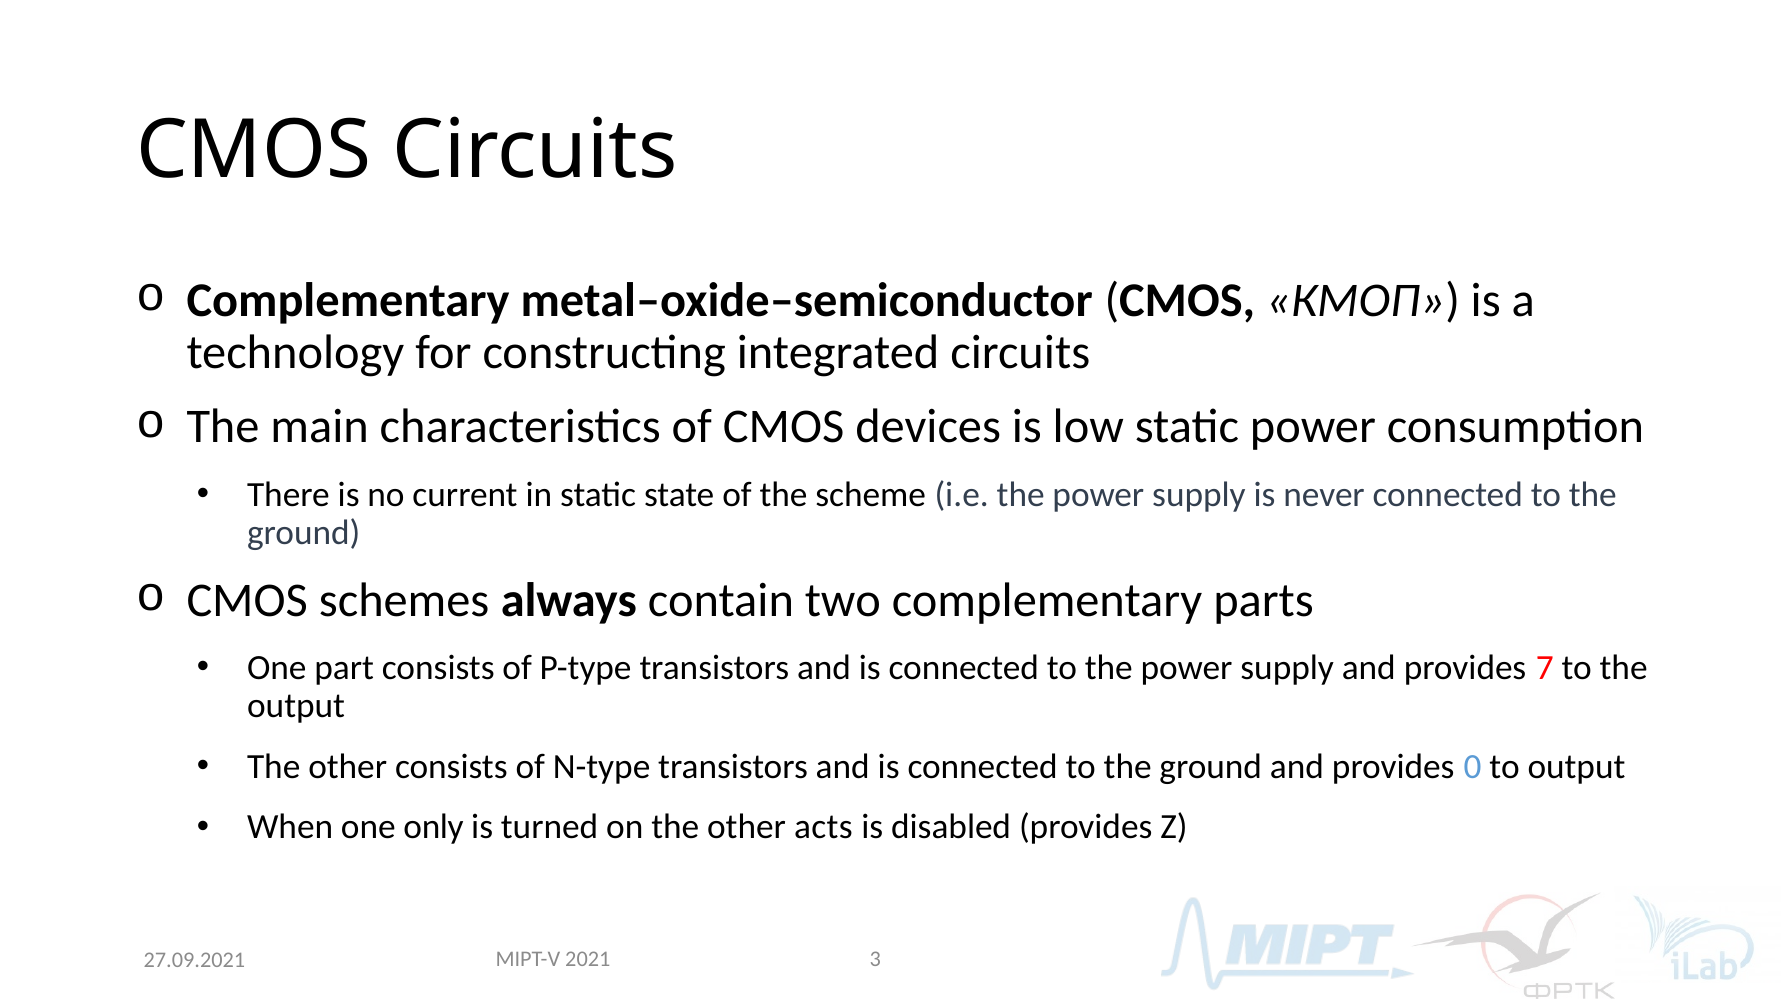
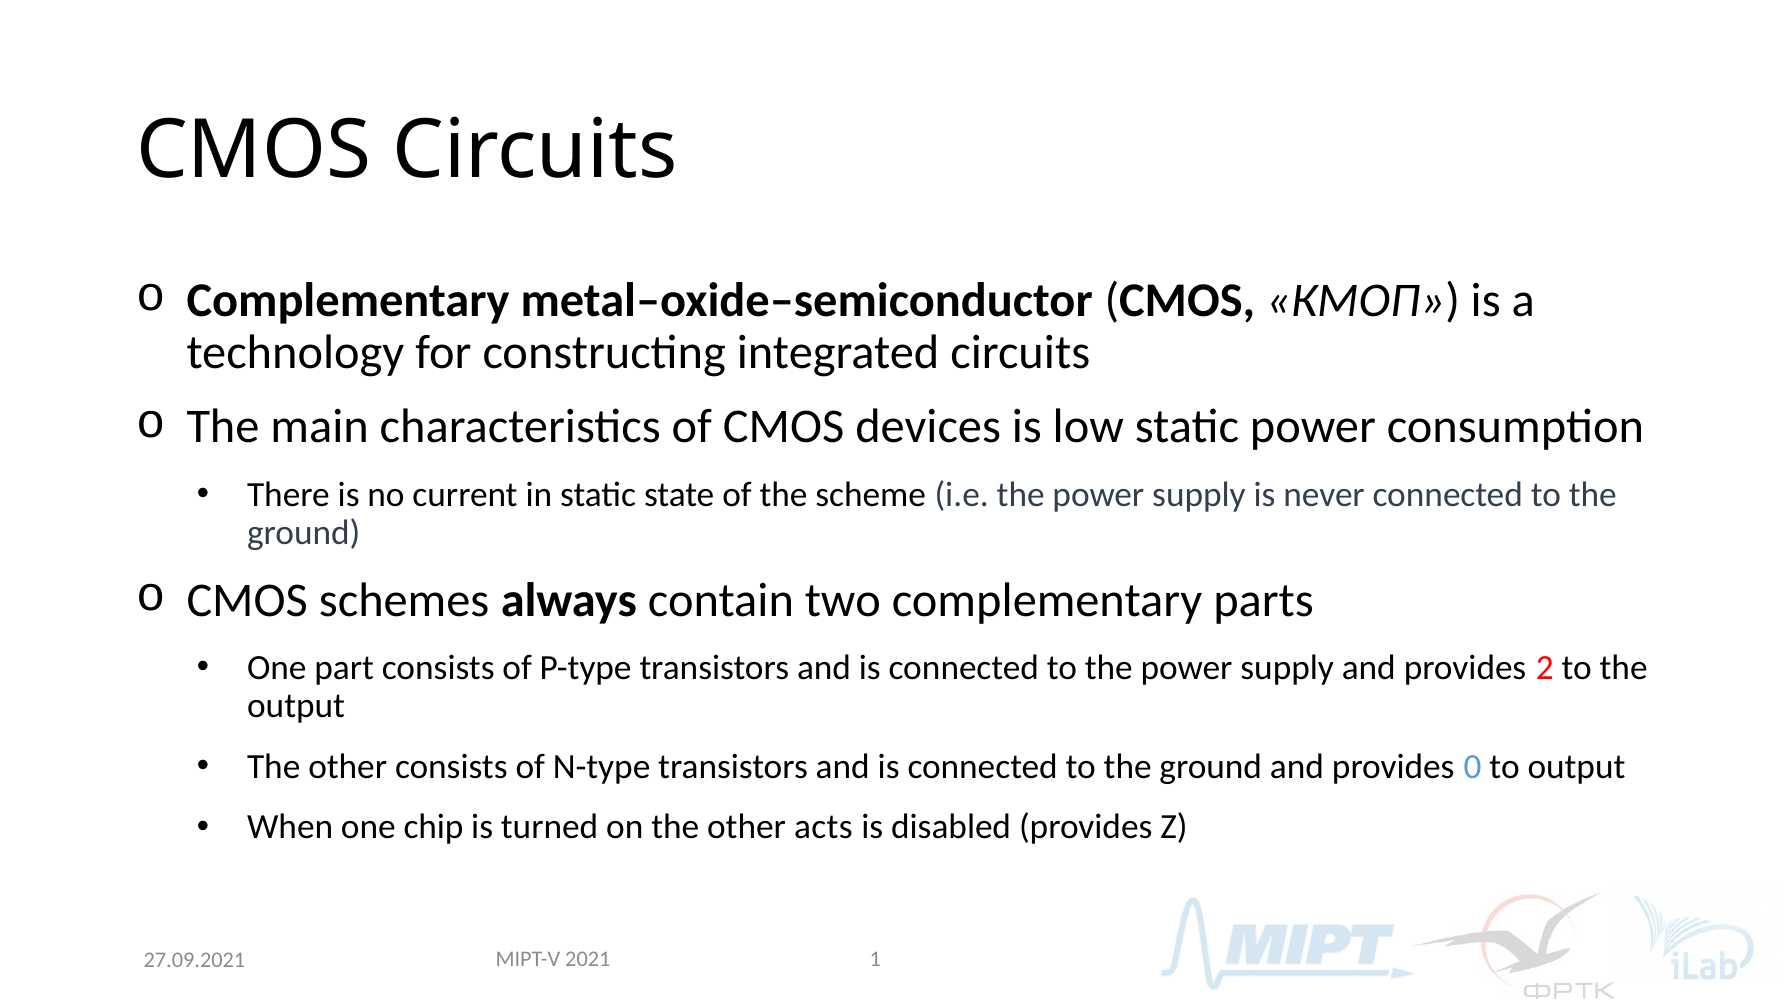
7: 7 -> 2
only: only -> chip
3: 3 -> 1
